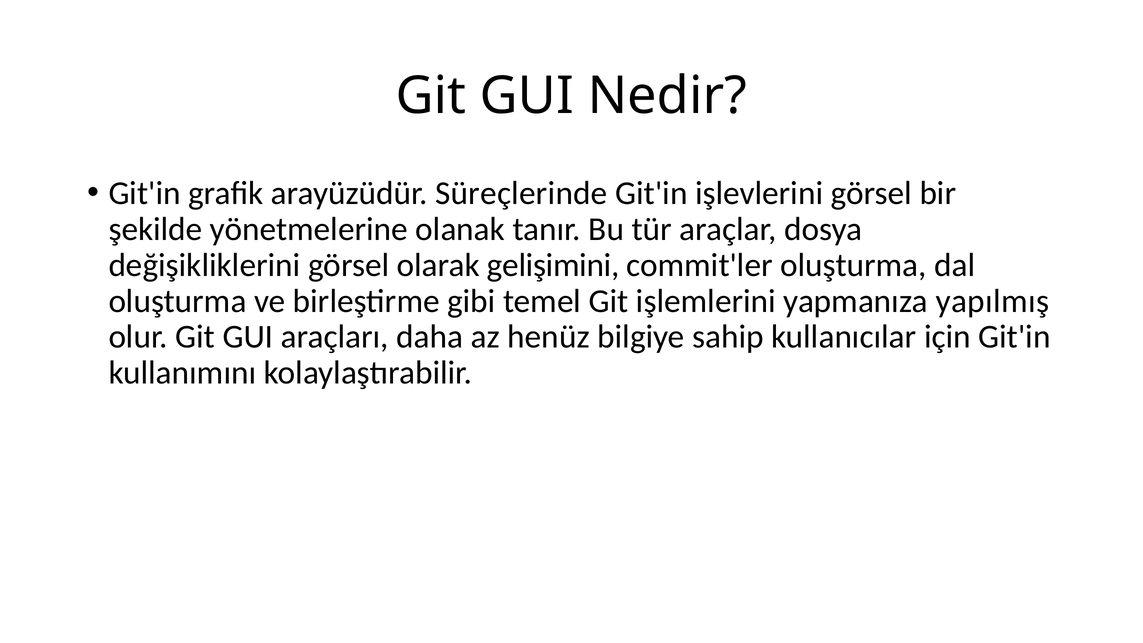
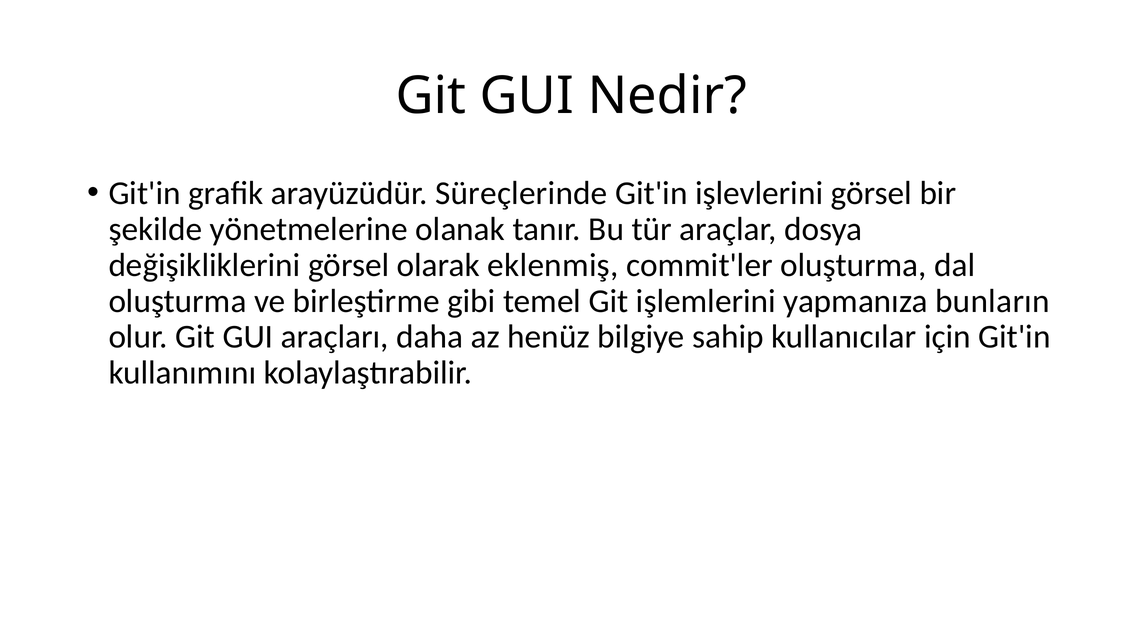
gelişimini: gelişimini -> eklenmiş
yapılmış: yapılmış -> bunların
